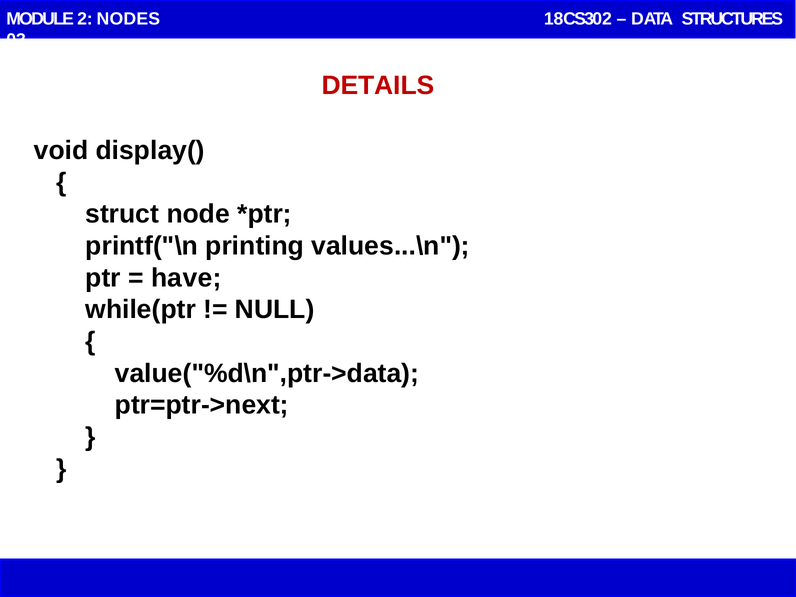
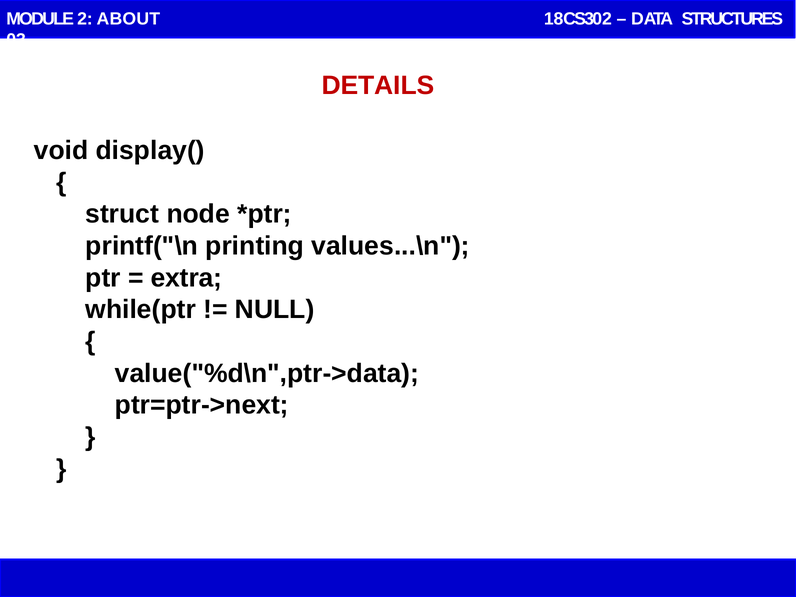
NODES: NODES -> ABOUT
have: have -> extra
